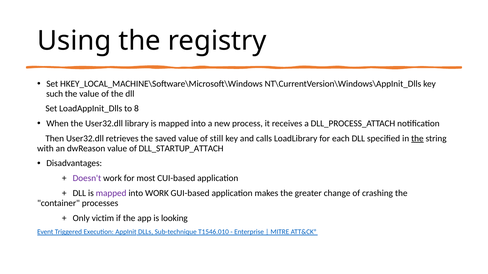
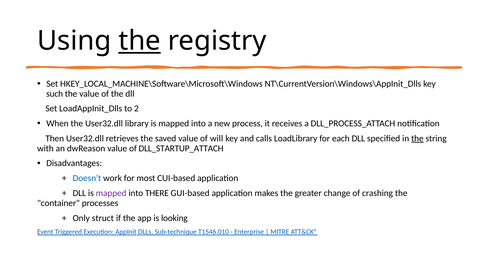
the at (140, 41) underline: none -> present
8: 8 -> 2
still: still -> will
Doesn't colour: purple -> blue
into WORK: WORK -> THERE
victim: victim -> struct
